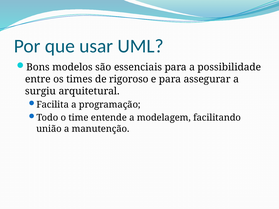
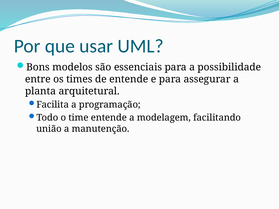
de rigoroso: rigoroso -> entende
surgiu: surgiu -> planta
